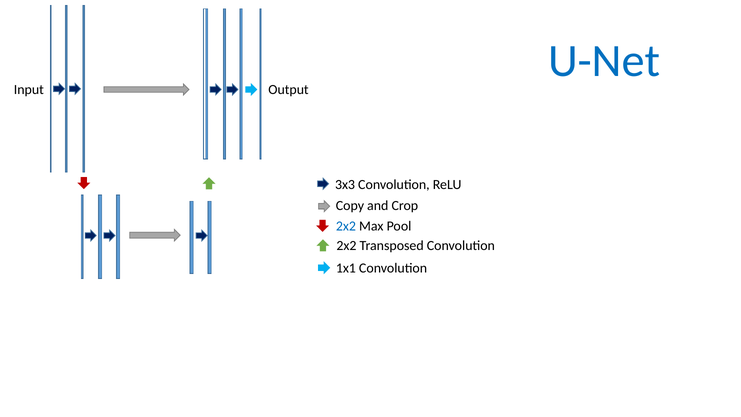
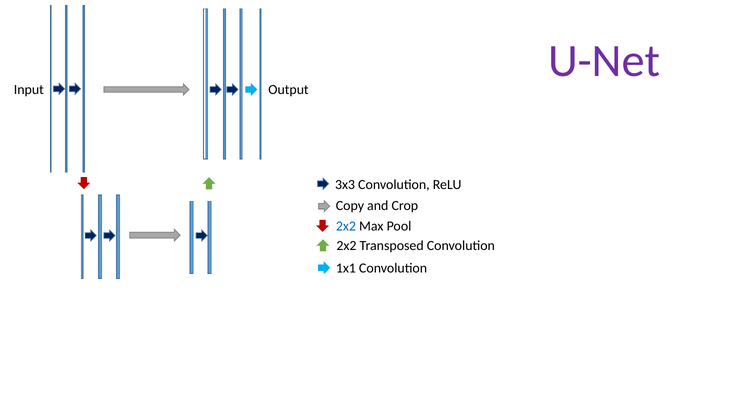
U-Net colour: blue -> purple
